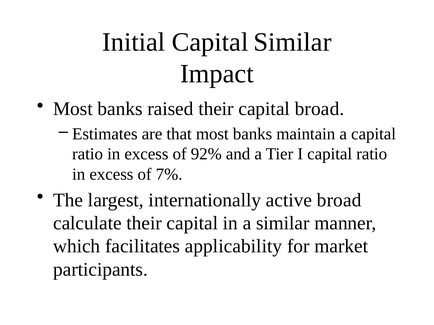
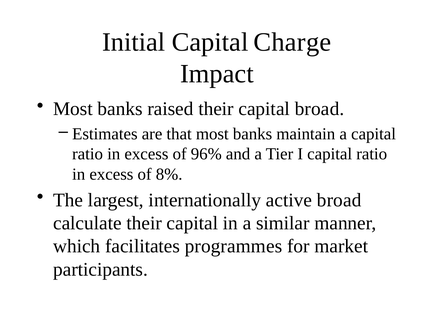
Capital Similar: Similar -> Charge
92%: 92% -> 96%
7%: 7% -> 8%
applicability: applicability -> programmes
